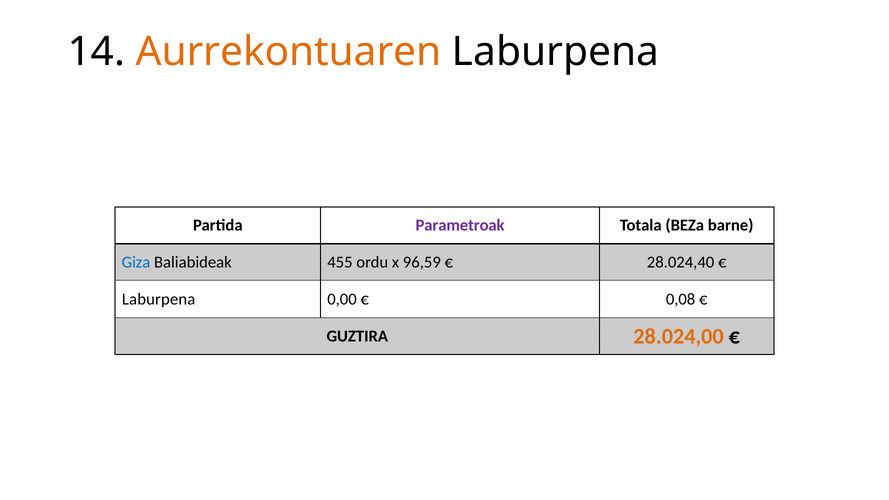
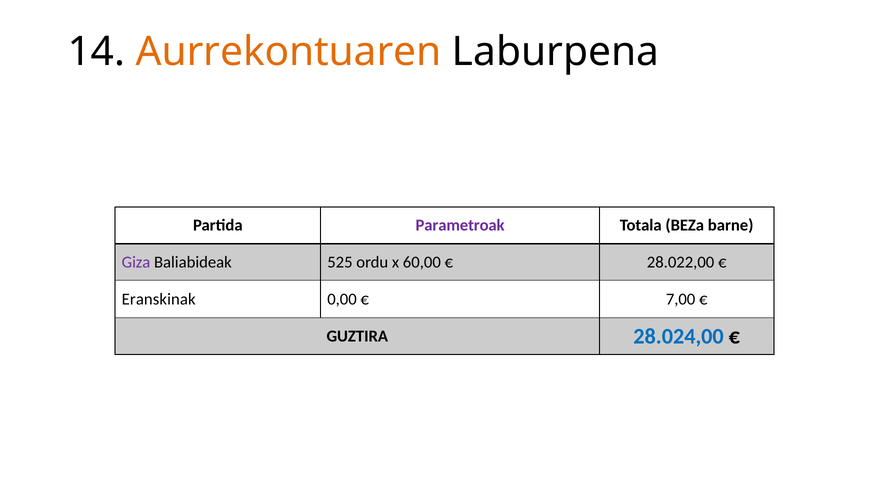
Giza colour: blue -> purple
455: 455 -> 525
96,59: 96,59 -> 60,00
28.024,40: 28.024,40 -> 28.022,00
Laburpena at (159, 299): Laburpena -> Eranskinak
0,08: 0,08 -> 7,00
28.024,00 colour: orange -> blue
